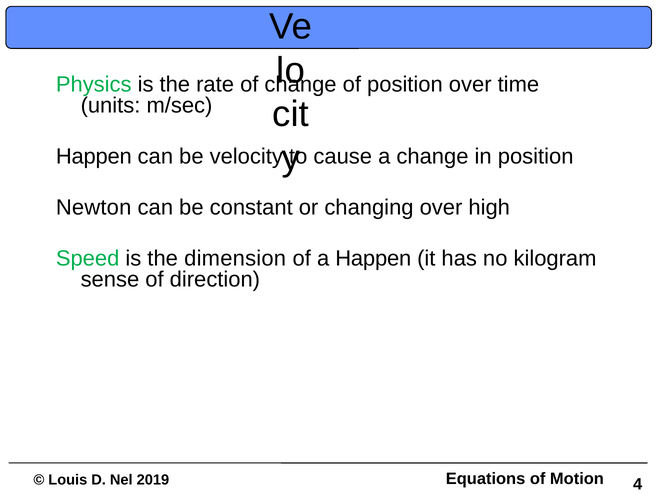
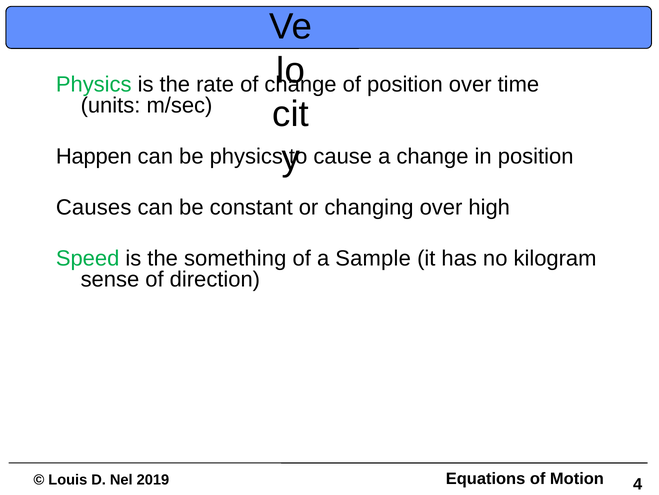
be velocity: velocity -> physics
Newton: Newton -> Causes
dimension: dimension -> something
a Happen: Happen -> Sample
